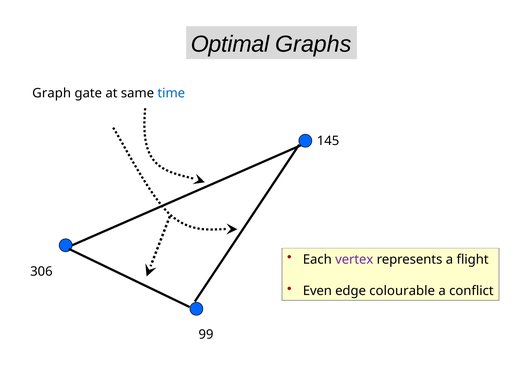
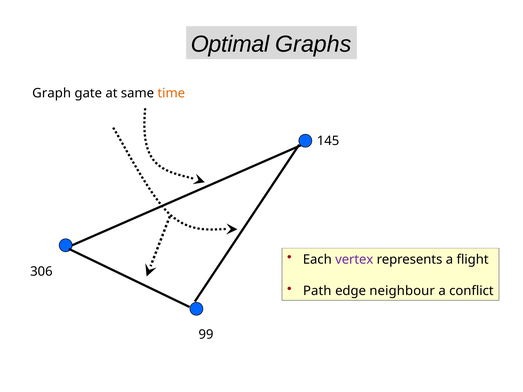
time colour: blue -> orange
Even: Even -> Path
colourable: colourable -> neighbour
